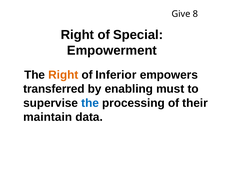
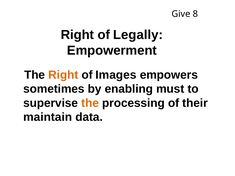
Special: Special -> Legally
Inferior: Inferior -> Images
transferred: transferred -> sometimes
the at (90, 103) colour: blue -> orange
